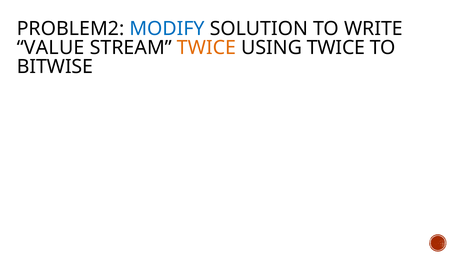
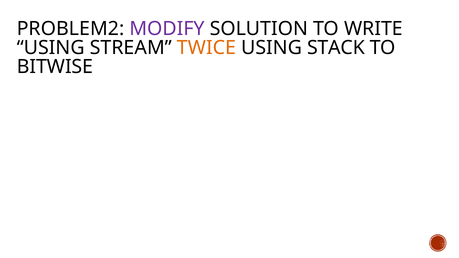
MODIFY colour: blue -> purple
VALUE at (51, 48): VALUE -> USING
USING TWICE: TWICE -> STACK
